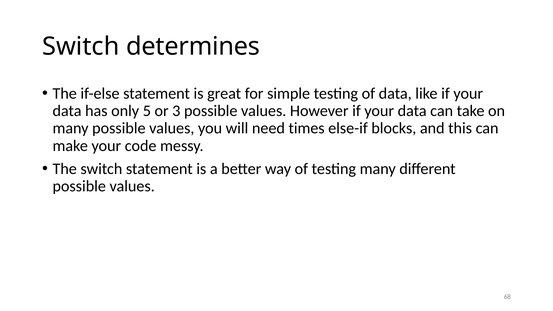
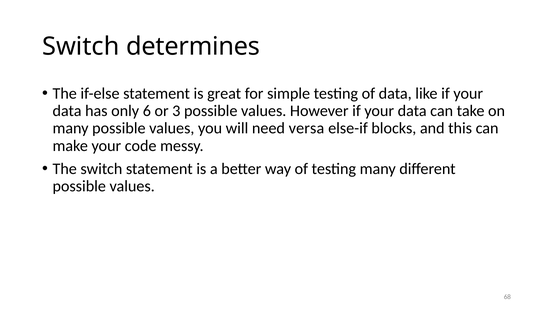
5: 5 -> 6
times: times -> versa
